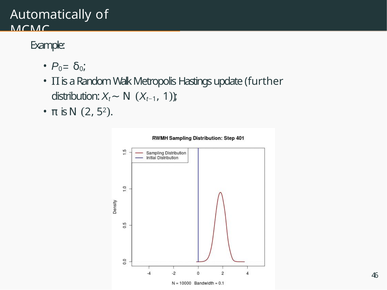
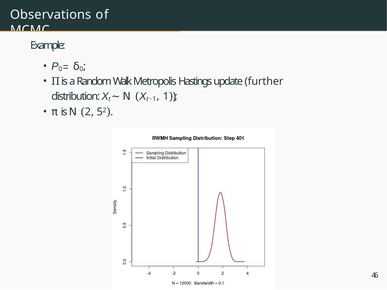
Automatically: Automatically -> Observations
